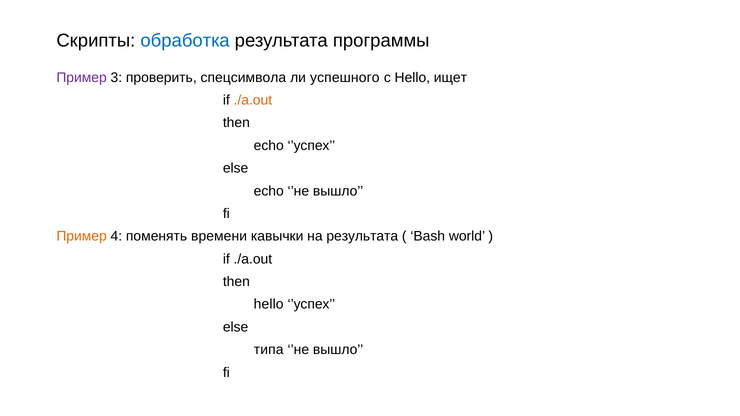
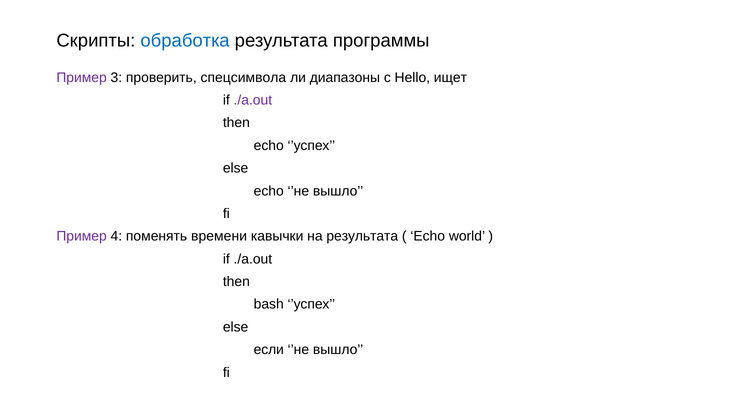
успешного: успешного -> диапазоны
./a.out at (253, 100) colour: orange -> purple
Пример at (82, 236) colour: orange -> purple
Bash at (428, 236): Bash -> Echo
hello at (269, 305): hello -> bash
типа: типа -> если
